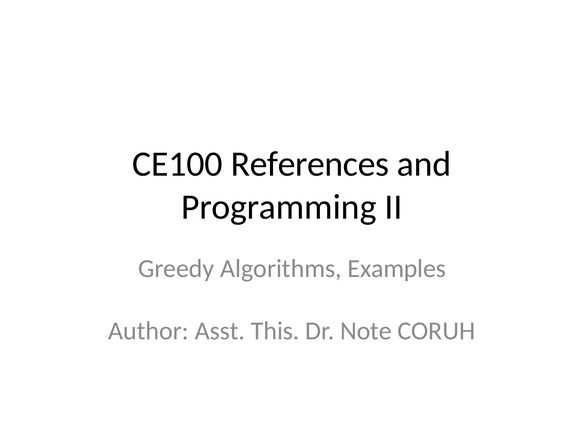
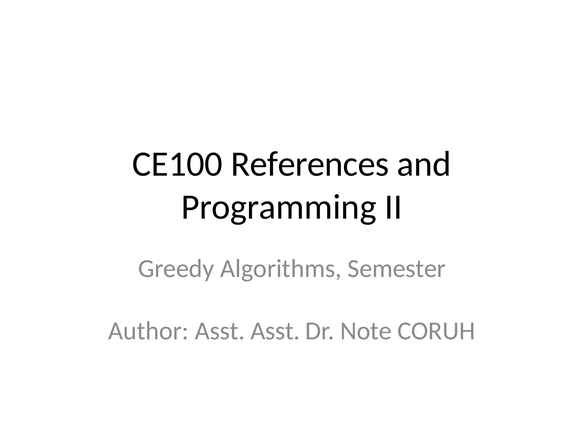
Examples: Examples -> Semester
Asst This: This -> Asst
